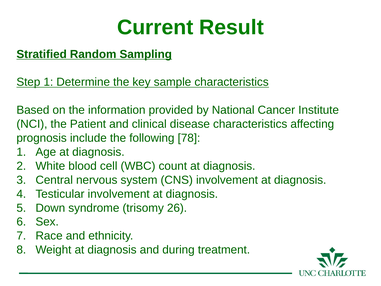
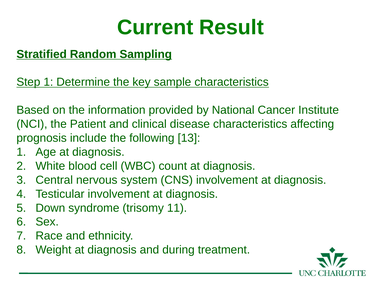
78: 78 -> 13
26: 26 -> 11
